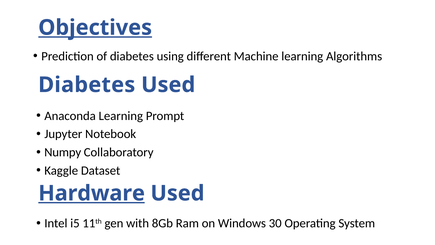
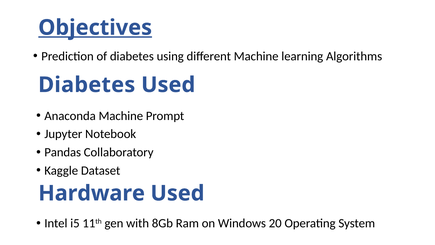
Anaconda Learning: Learning -> Machine
Numpy: Numpy -> Pandas
Hardware underline: present -> none
30: 30 -> 20
